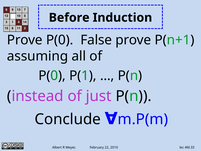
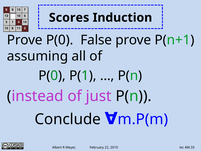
Before: Before -> Scores
